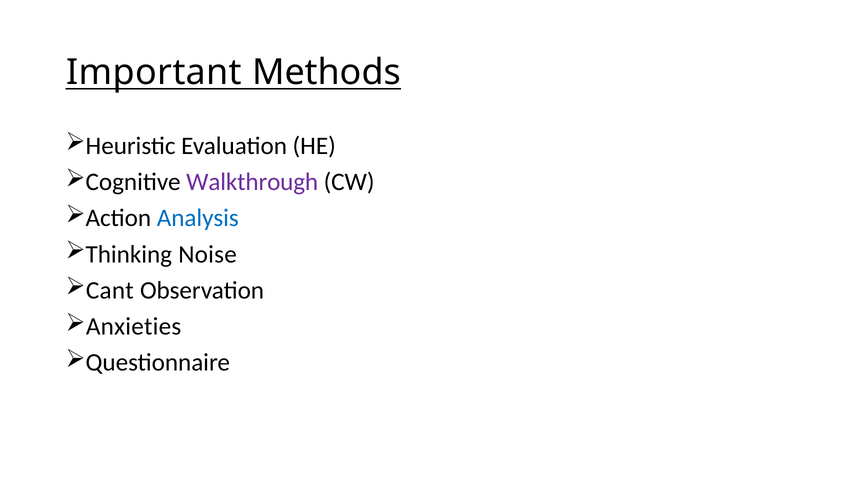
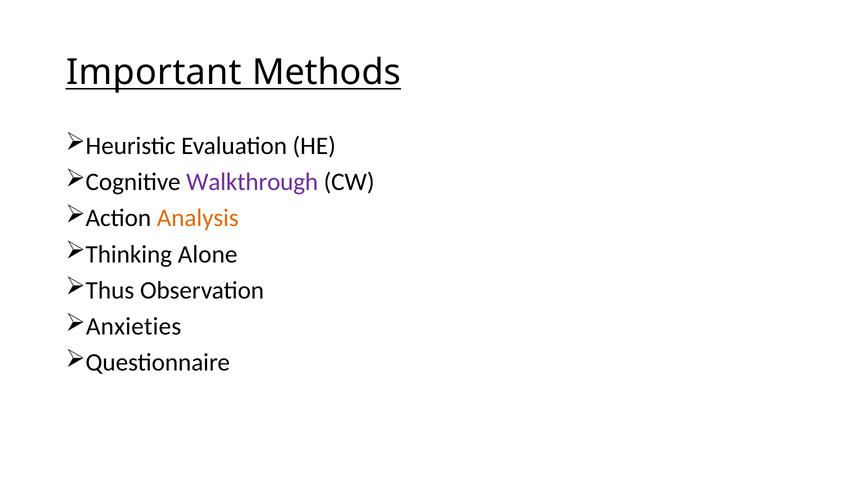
Analysis colour: blue -> orange
Noise: Noise -> Alone
Cant: Cant -> Thus
